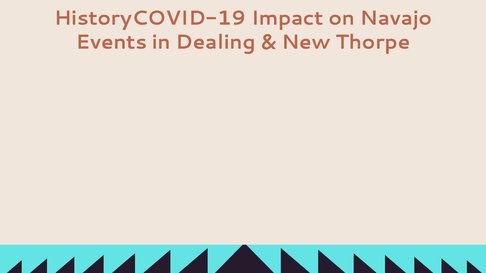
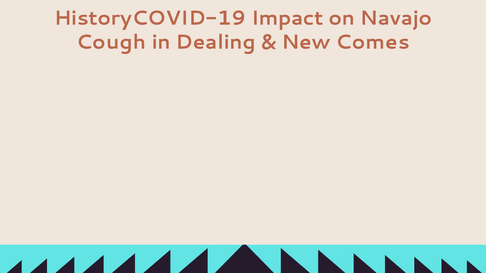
Events: Events -> Cough
Thorpe: Thorpe -> Comes
